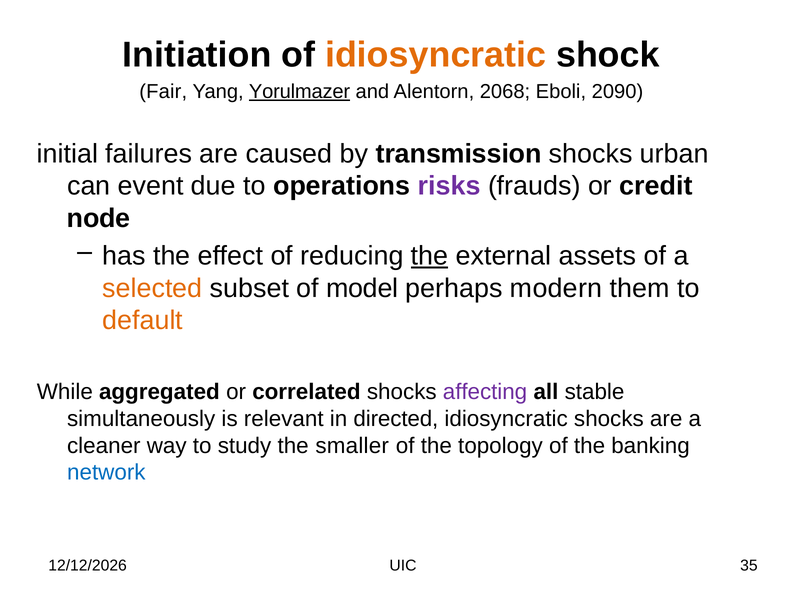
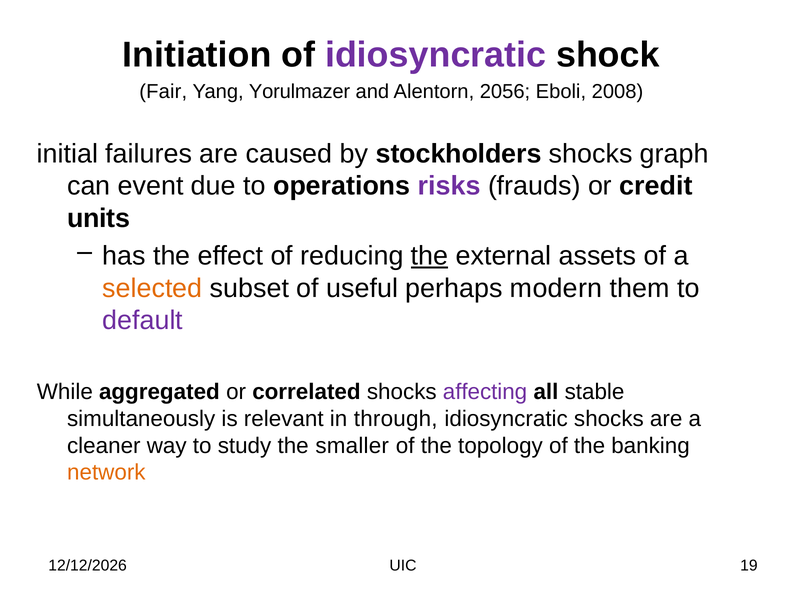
idiosyncratic at (436, 55) colour: orange -> purple
Yorulmazer underline: present -> none
2068: 2068 -> 2056
2090: 2090 -> 2008
transmission: transmission -> stockholders
urban: urban -> graph
node: node -> units
model: model -> useful
default colour: orange -> purple
directed: directed -> through
network colour: blue -> orange
35: 35 -> 19
